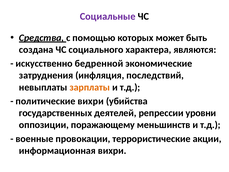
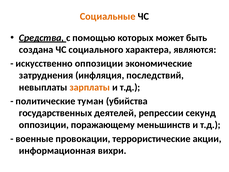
Социальные colour: purple -> orange
искусственно бедренной: бедренной -> оппозиции
политические вихри: вихри -> туман
уровни: уровни -> секунд
